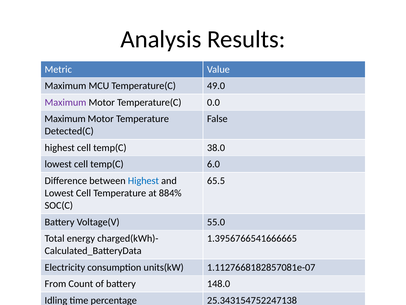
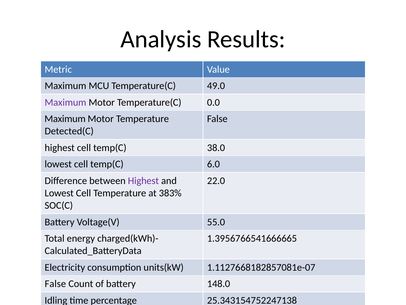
Highest at (143, 180) colour: blue -> purple
65.5: 65.5 -> 22.0
884%: 884% -> 383%
From at (55, 283): From -> False
